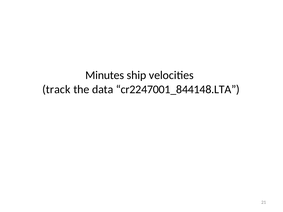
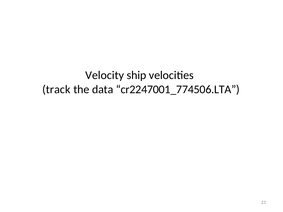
Minutes: Minutes -> Velocity
cr2247001_844148.LTA: cr2247001_844148.LTA -> cr2247001_774506.LTA
